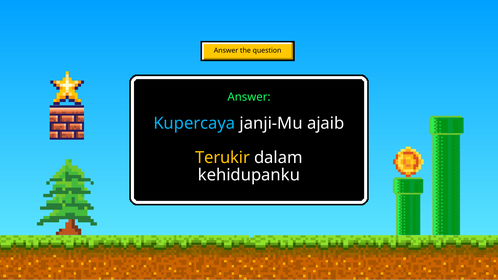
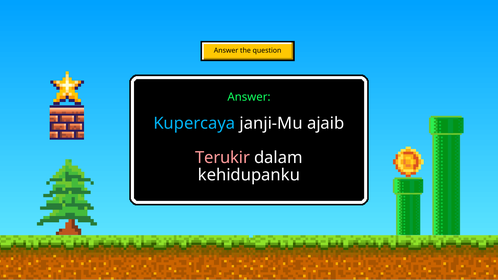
Terukir colour: yellow -> pink
